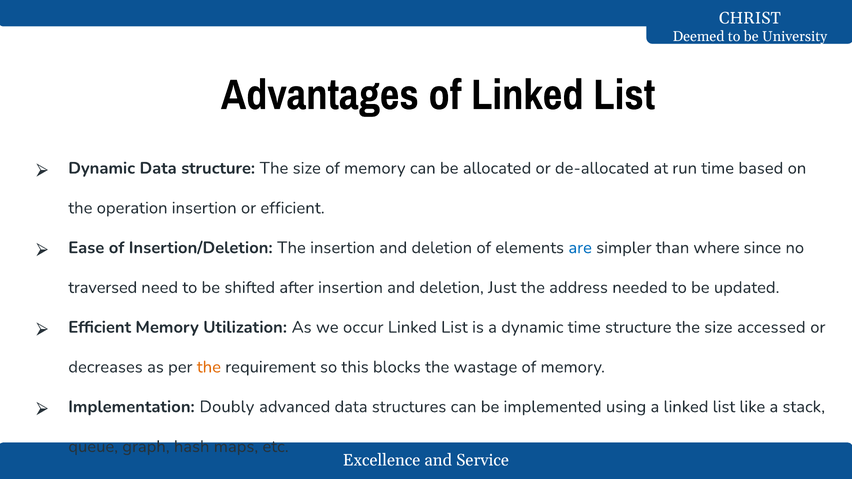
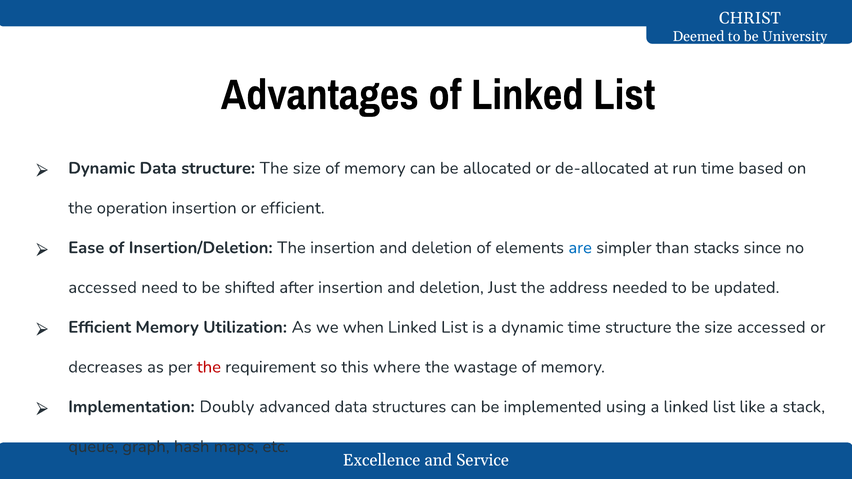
where: where -> stacks
traversed at (103, 288): traversed -> accessed
occur: occur -> when
the at (209, 367) colour: orange -> red
blocks: blocks -> where
